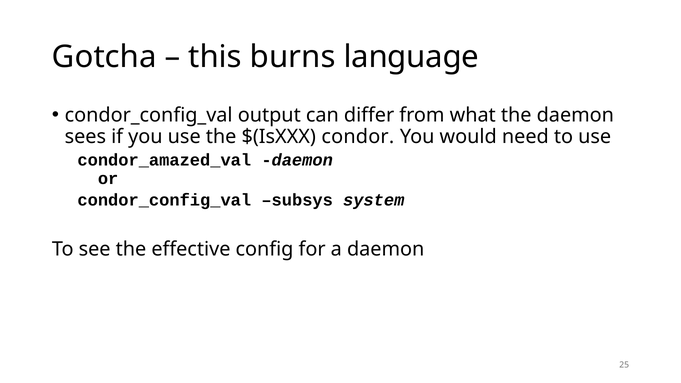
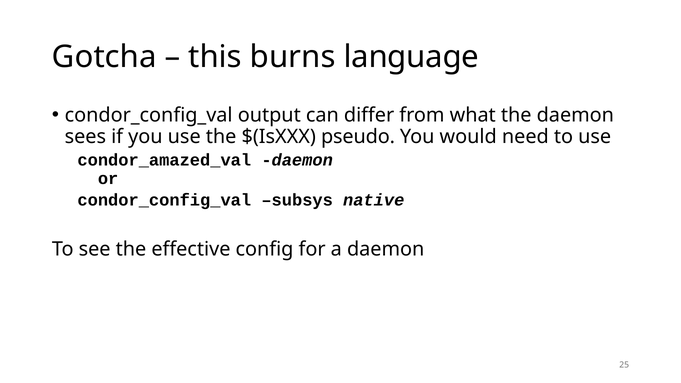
condor: condor -> pseudo
system: system -> native
